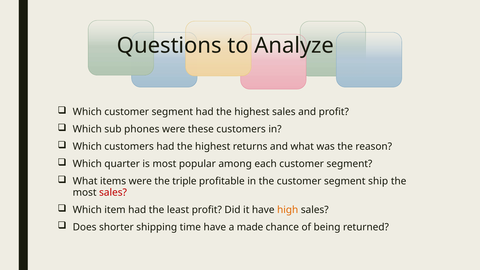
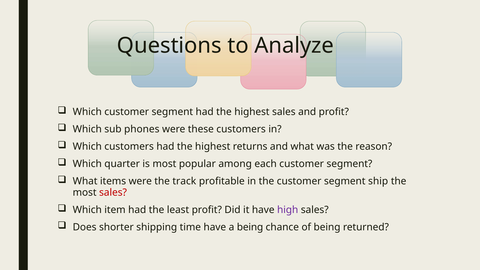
triple: triple -> track
high colour: orange -> purple
a made: made -> being
